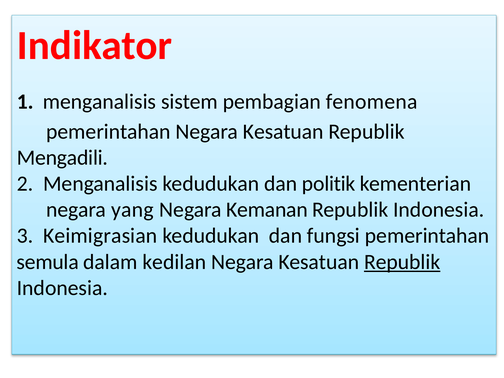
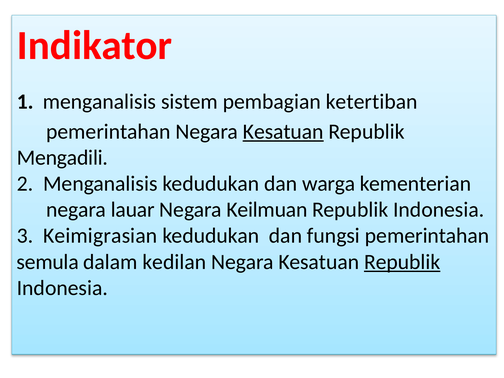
fenomena: fenomena -> ketertiban
Kesatuan at (283, 132) underline: none -> present
politik: politik -> warga
yang: yang -> lauar
Kemanan: Kemanan -> Keilmuan
